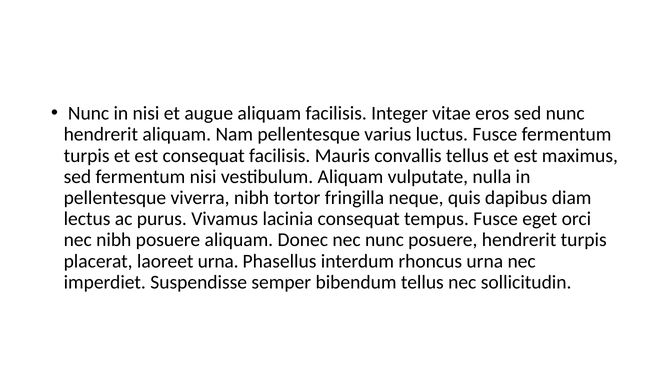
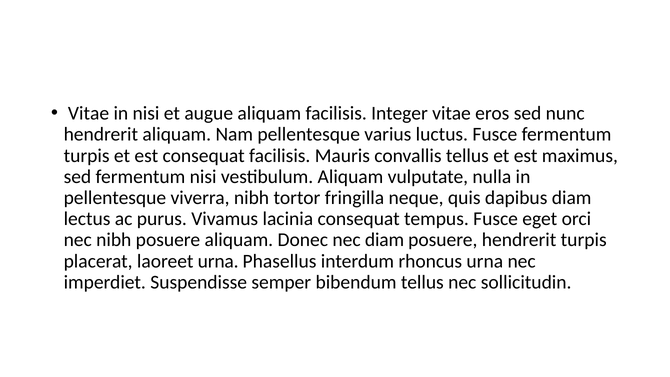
Nunc at (89, 113): Nunc -> Vitae
nec nunc: nunc -> diam
